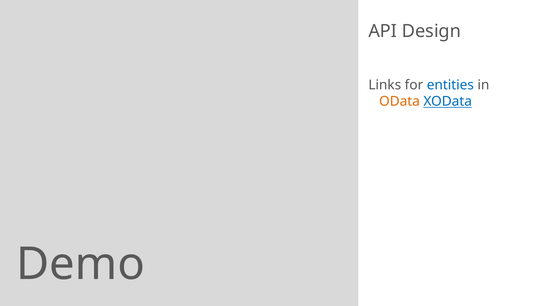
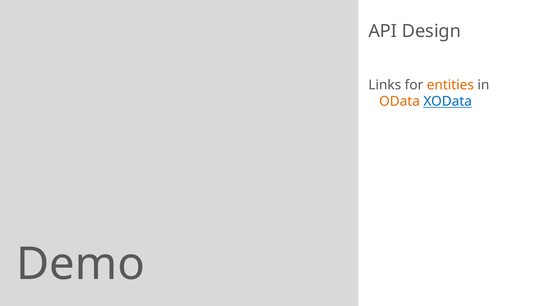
entities colour: blue -> orange
